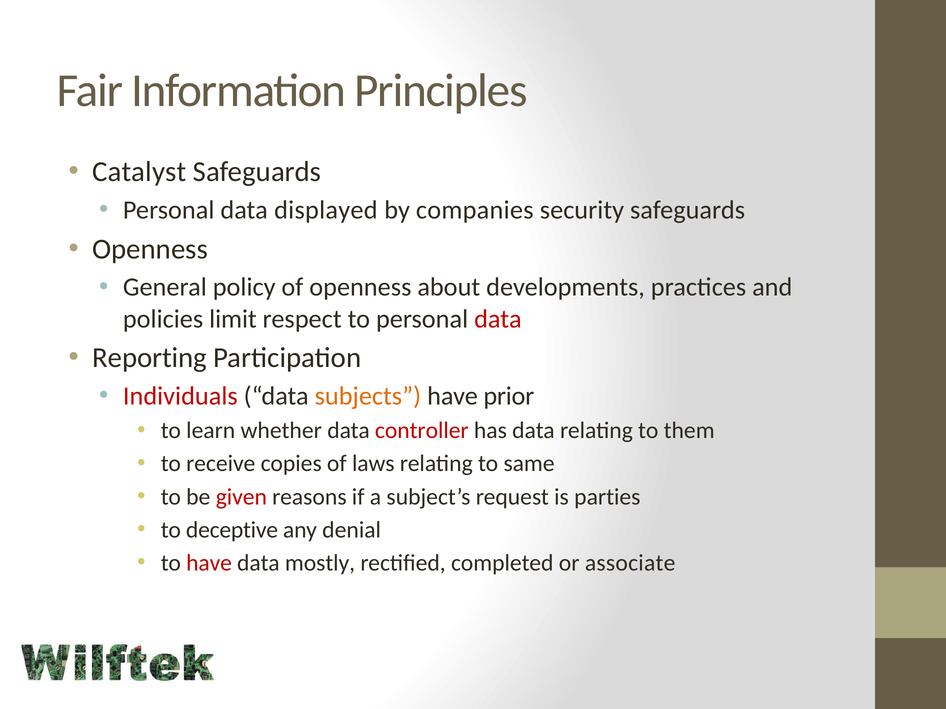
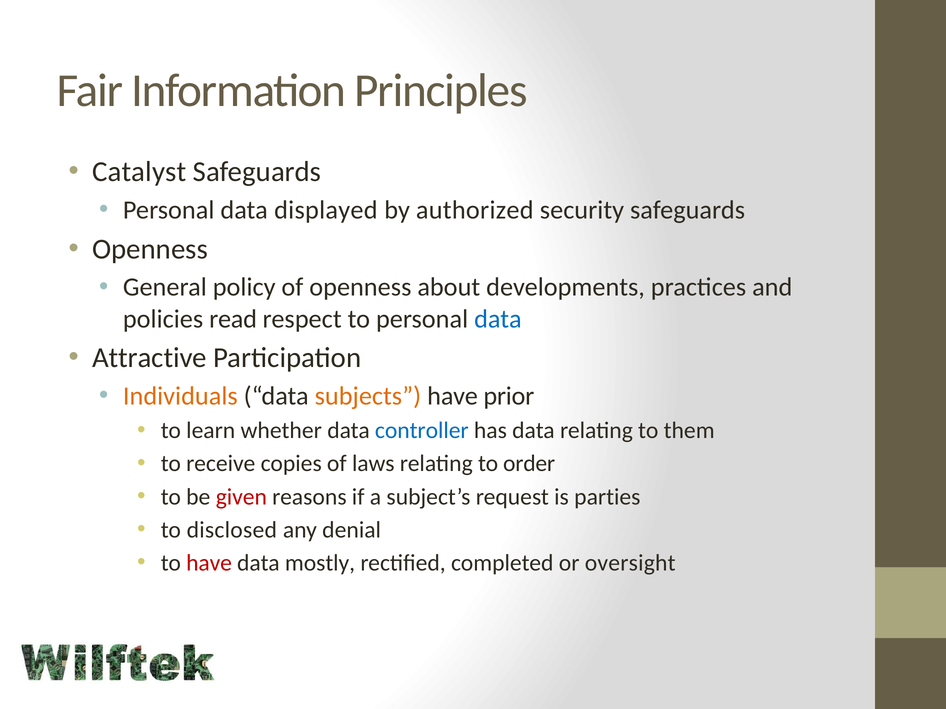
companies: companies -> authorized
limit: limit -> read
data at (498, 319) colour: red -> blue
Reporting: Reporting -> Attractive
Individuals colour: red -> orange
controller colour: red -> blue
same: same -> order
deceptive: deceptive -> disclosed
associate: associate -> oversight
